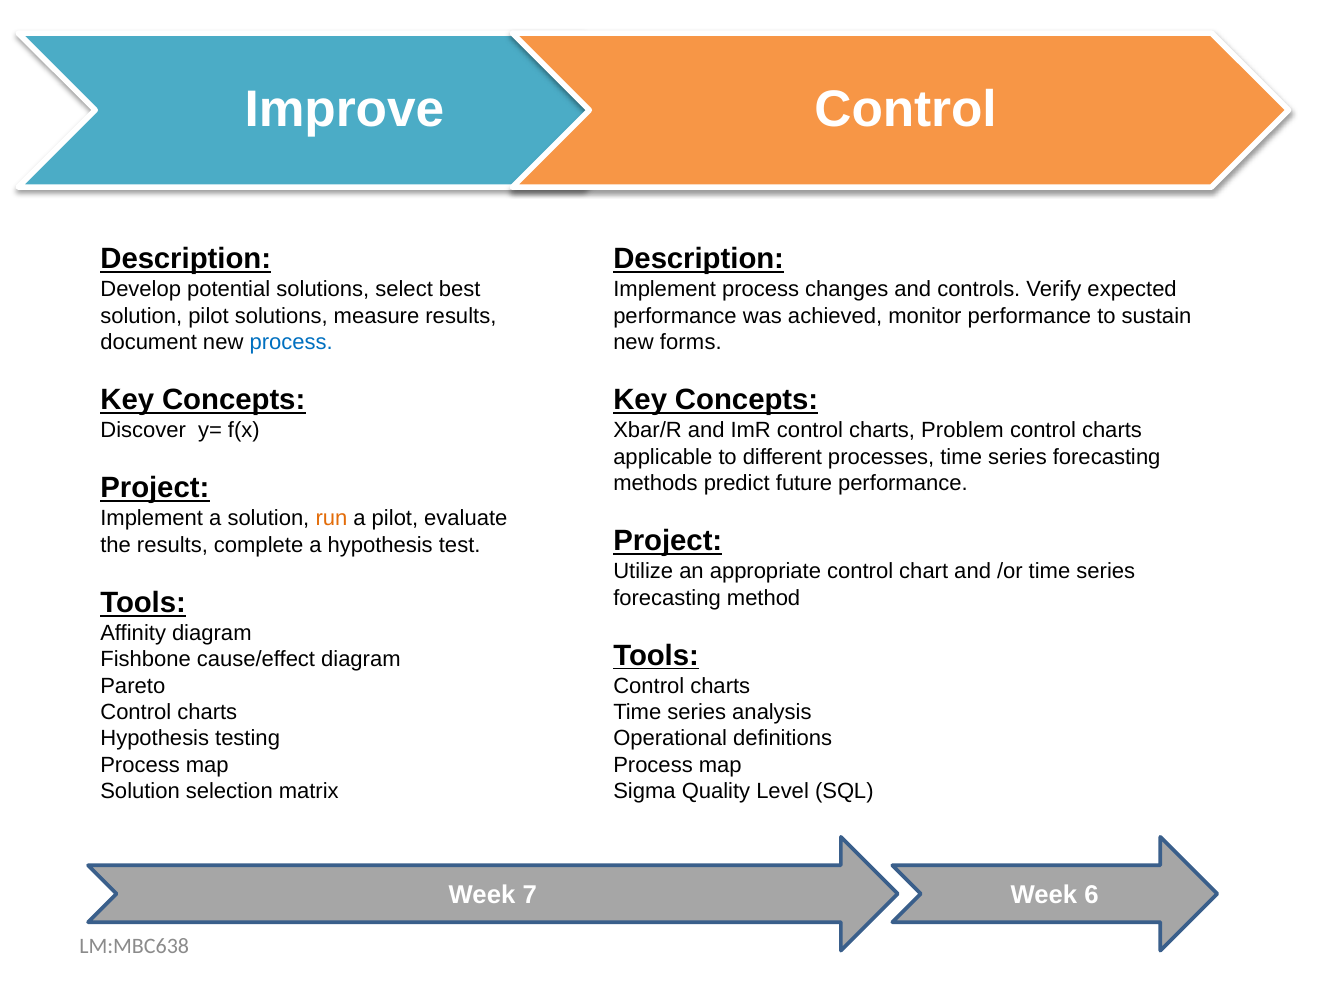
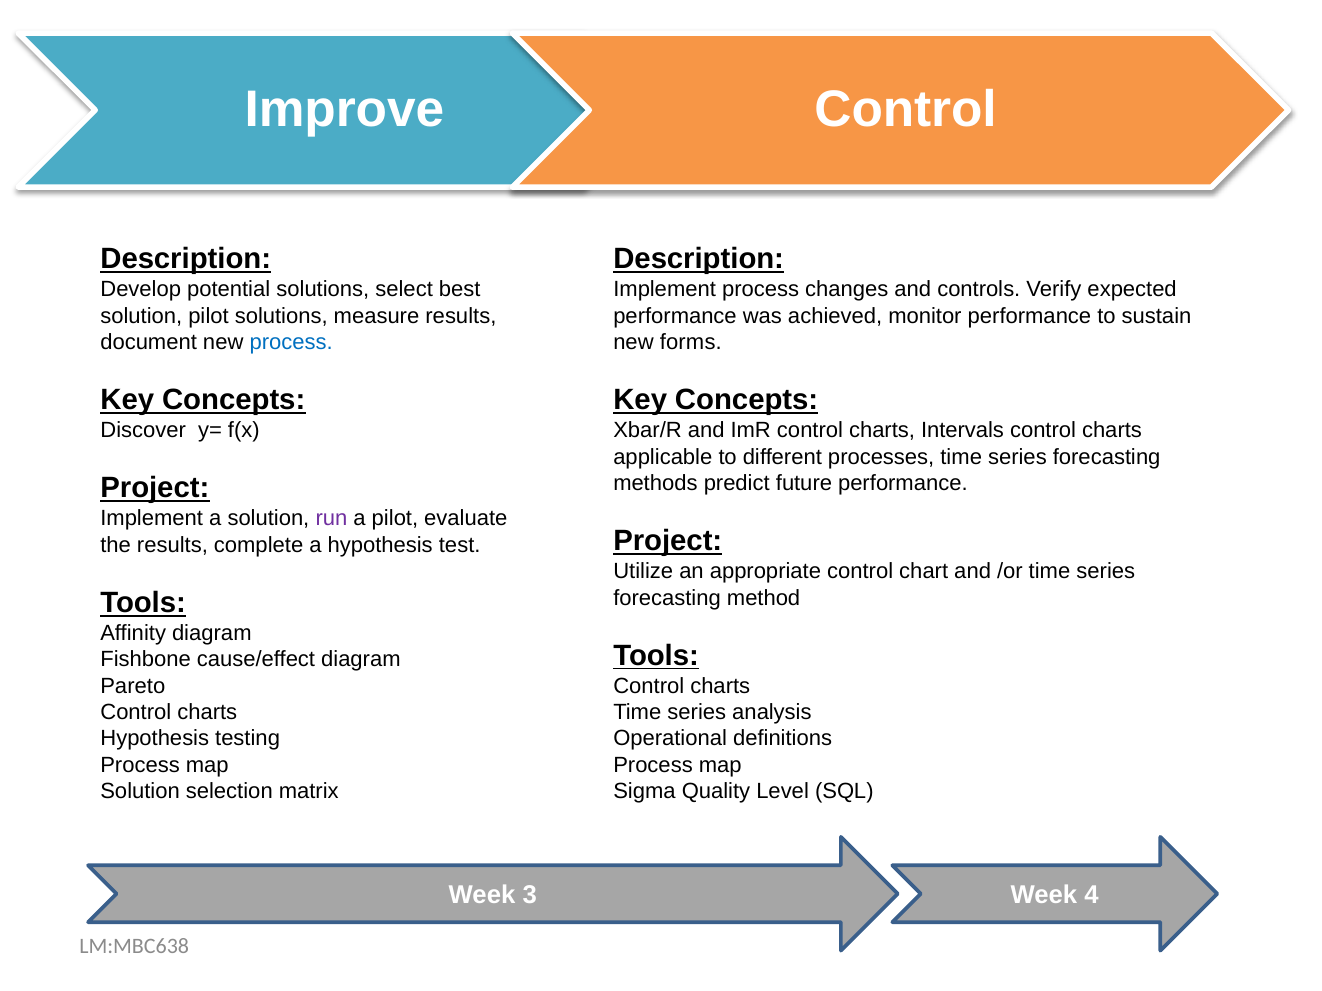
Problem: Problem -> Intervals
run colour: orange -> purple
7: 7 -> 3
6: 6 -> 4
